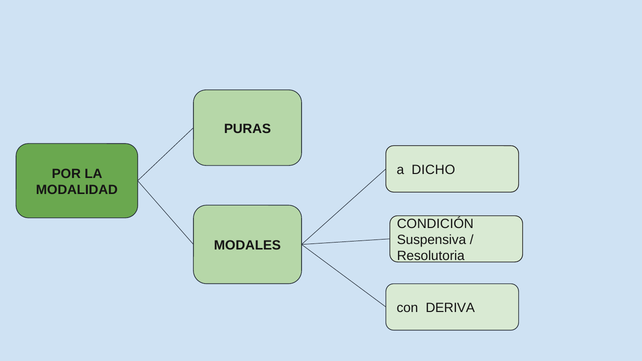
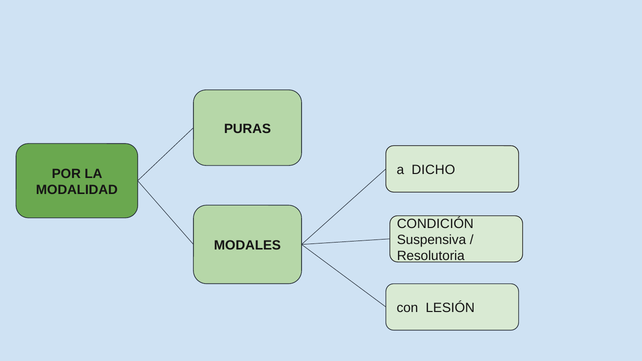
DERIVA: DERIVA -> LESIÓN
